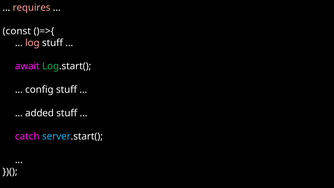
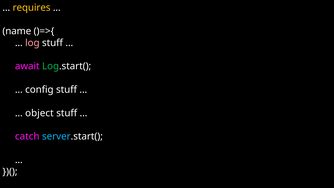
requires colour: pink -> yellow
const: const -> name
added: added -> object
